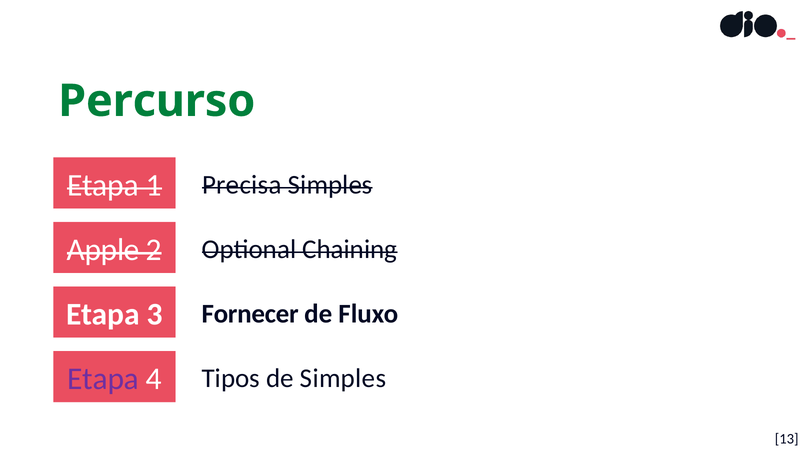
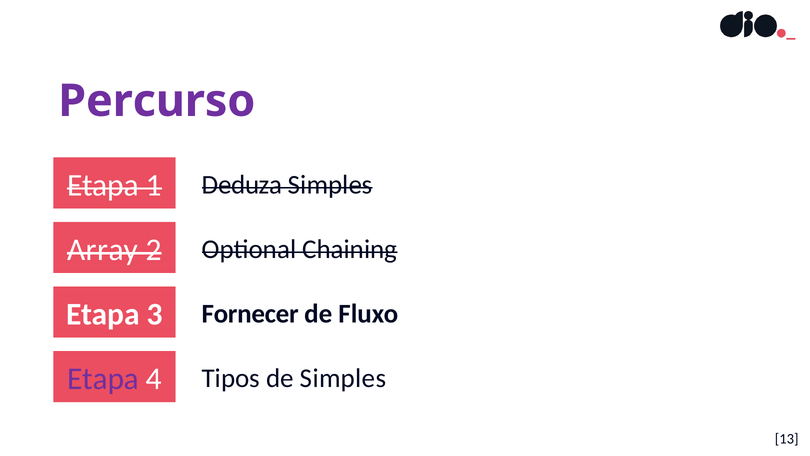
Percurso colour: green -> purple
Precisa: Precisa -> Deduza
Apple: Apple -> Array
